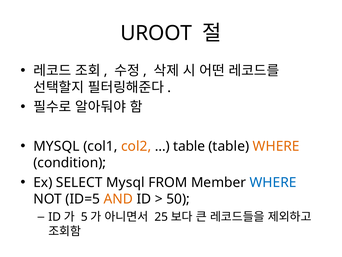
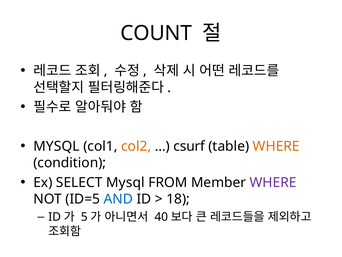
UROOT: UROOT -> COUNT
table at (189, 146): table -> csurf
WHERE at (273, 182) colour: blue -> purple
AND colour: orange -> blue
50: 50 -> 18
25: 25 -> 40
